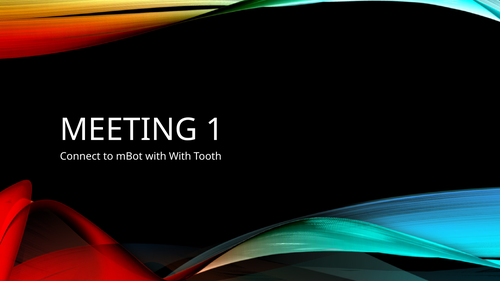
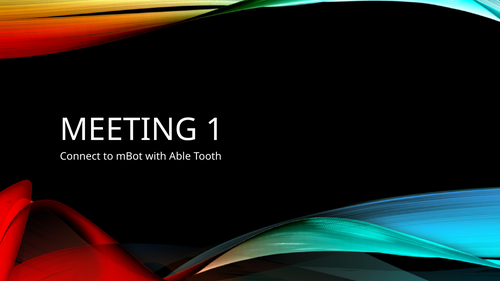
with With: With -> Able
